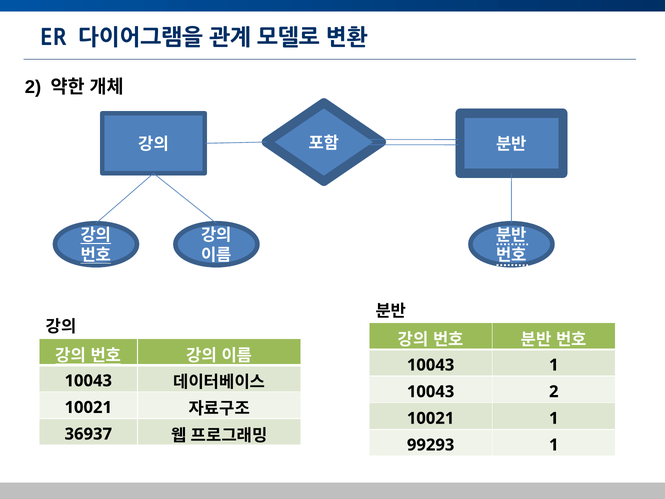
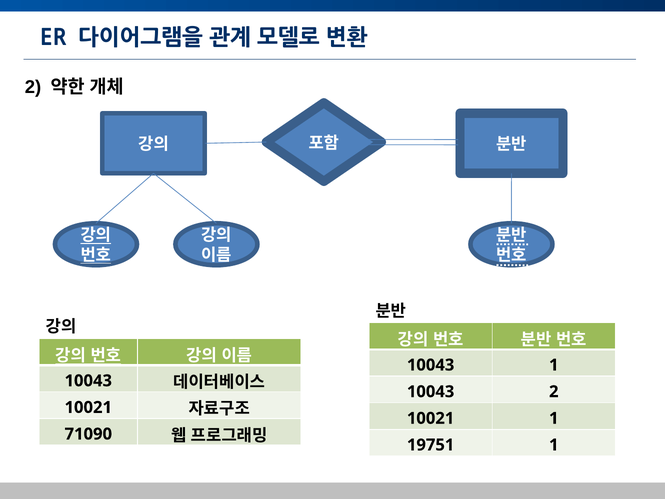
36937: 36937 -> 71090
99293: 99293 -> 19751
